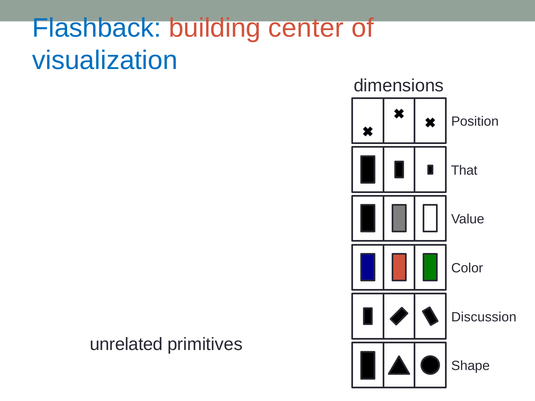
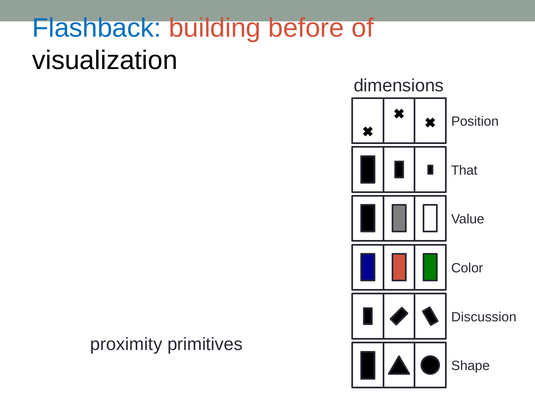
center: center -> before
visualization colour: blue -> black
unrelated: unrelated -> proximity
